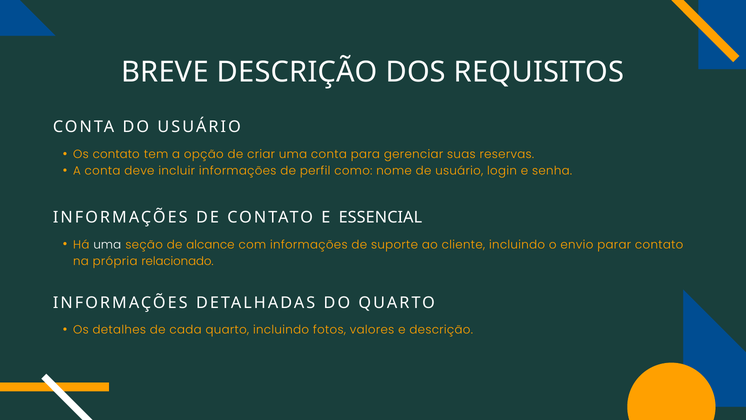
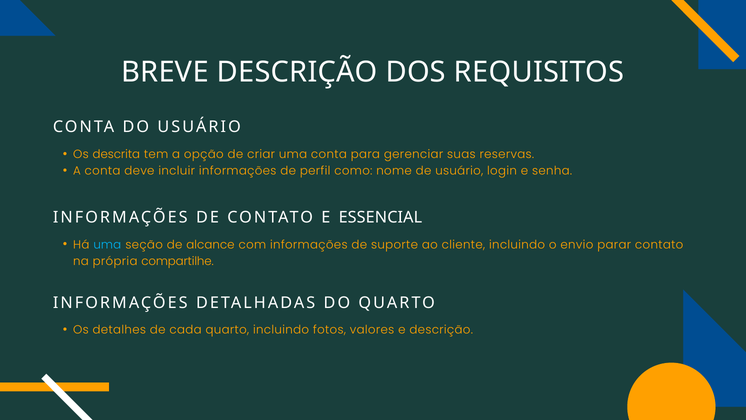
Os contato: contato -> descrita
uma at (107, 244) colour: white -> light blue
relacionado: relacionado -> compartilhe
